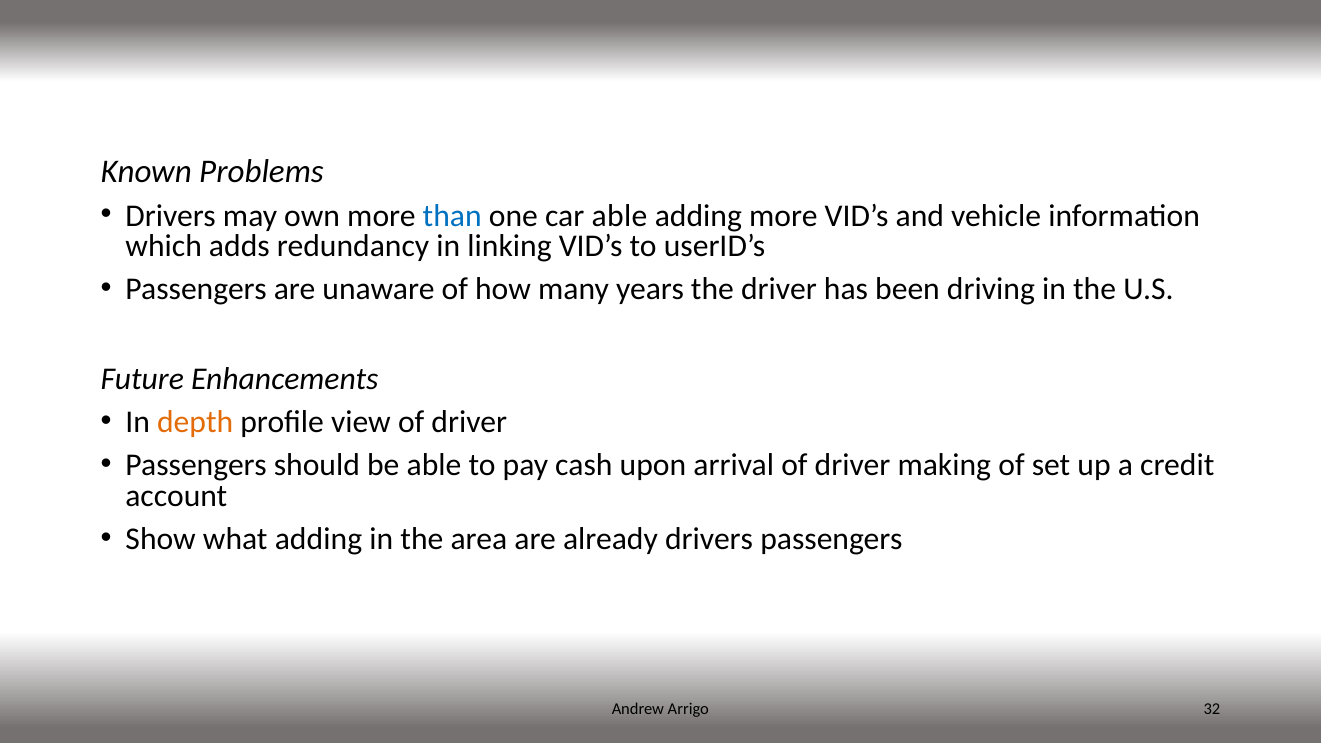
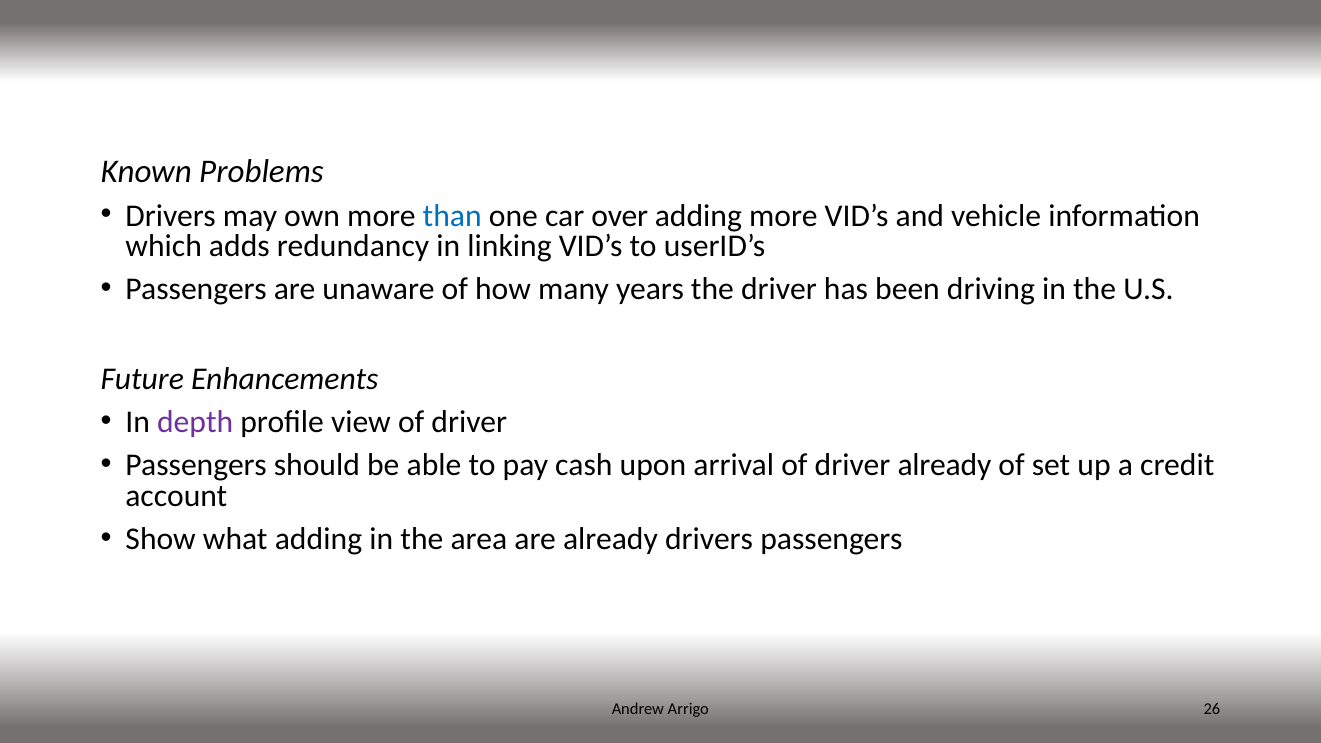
car able: able -> over
depth colour: orange -> purple
driver making: making -> already
32: 32 -> 26
